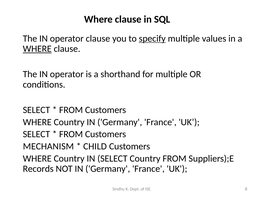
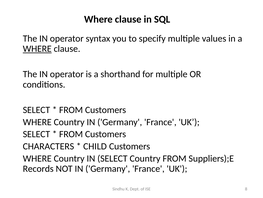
operator clause: clause -> syntax
specify underline: present -> none
MECHANISM: MECHANISM -> CHARACTERS
